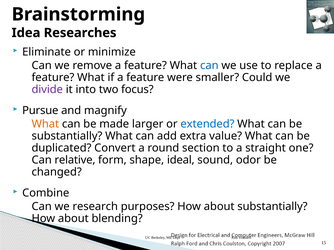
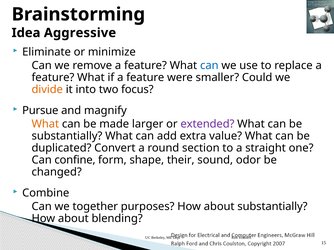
Researches: Researches -> Aggressive
divide colour: purple -> orange
extended colour: blue -> purple
relative: relative -> confine
ideal: ideal -> their
research: research -> together
